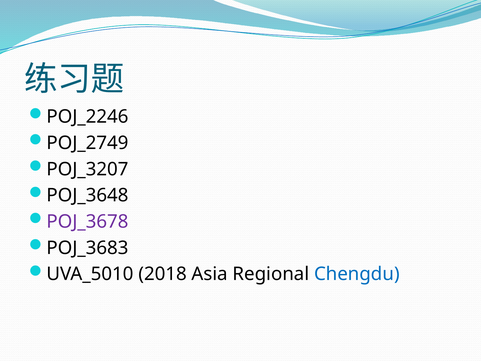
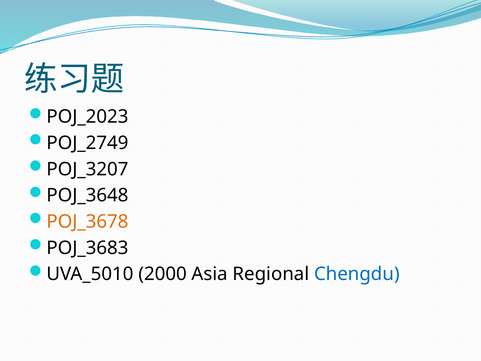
POJ_2246: POJ_2246 -> POJ_2023
POJ_3678 colour: purple -> orange
2018: 2018 -> 2000
